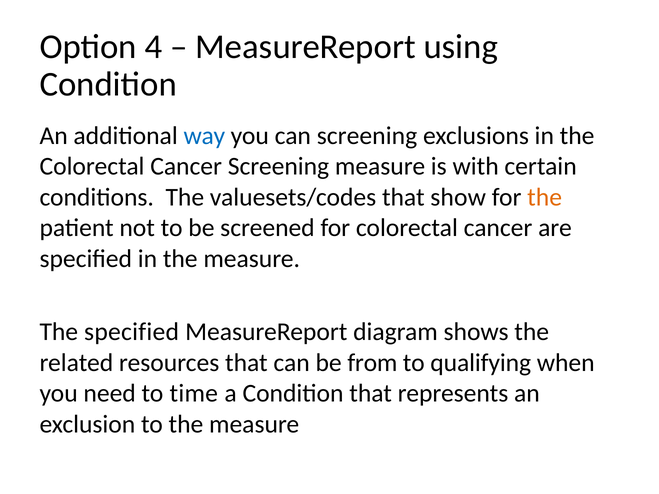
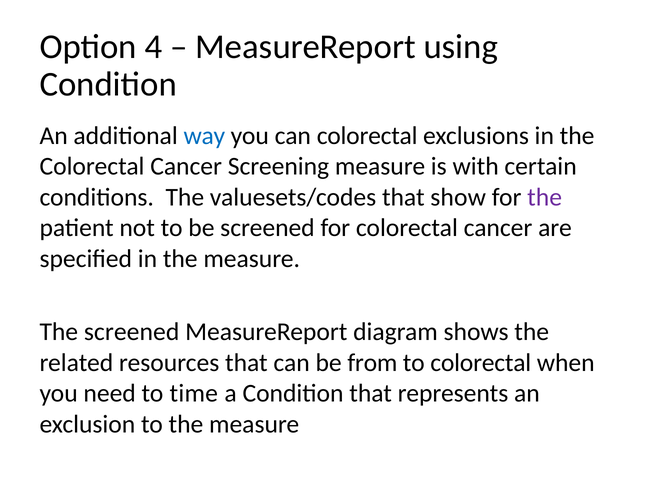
can screening: screening -> colorectal
the at (545, 197) colour: orange -> purple
The specified: specified -> screened
to qualifying: qualifying -> colorectal
